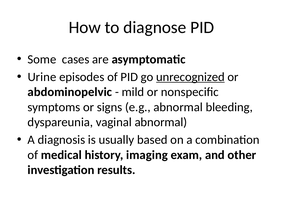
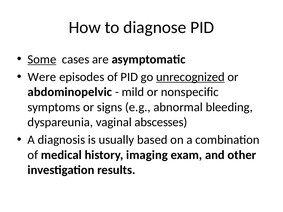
Some underline: none -> present
Urine: Urine -> Were
vaginal abnormal: abnormal -> abscesses
